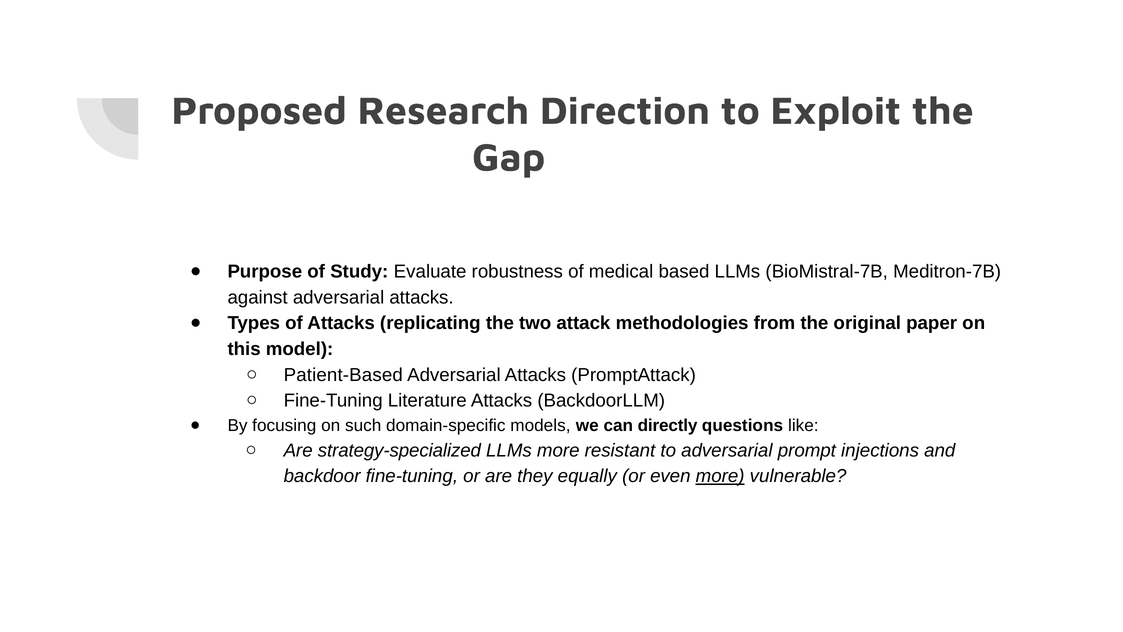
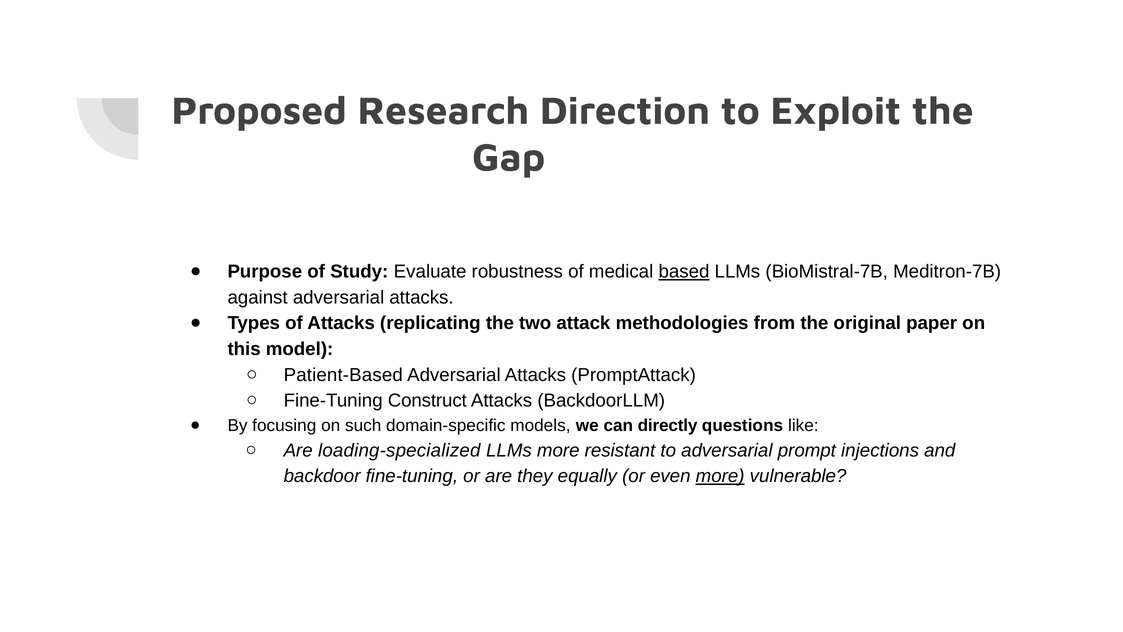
based underline: none -> present
Literature: Literature -> Construct
strategy-specialized: strategy-specialized -> loading-specialized
